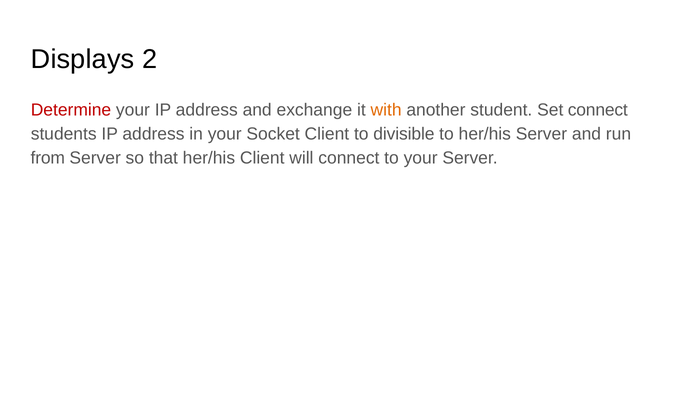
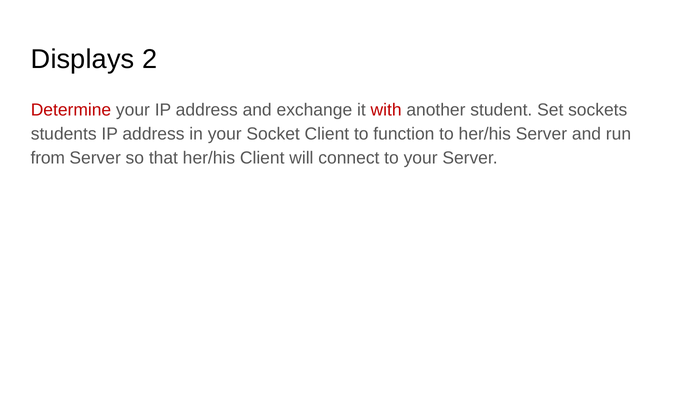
with colour: orange -> red
Set connect: connect -> sockets
divisible: divisible -> function
